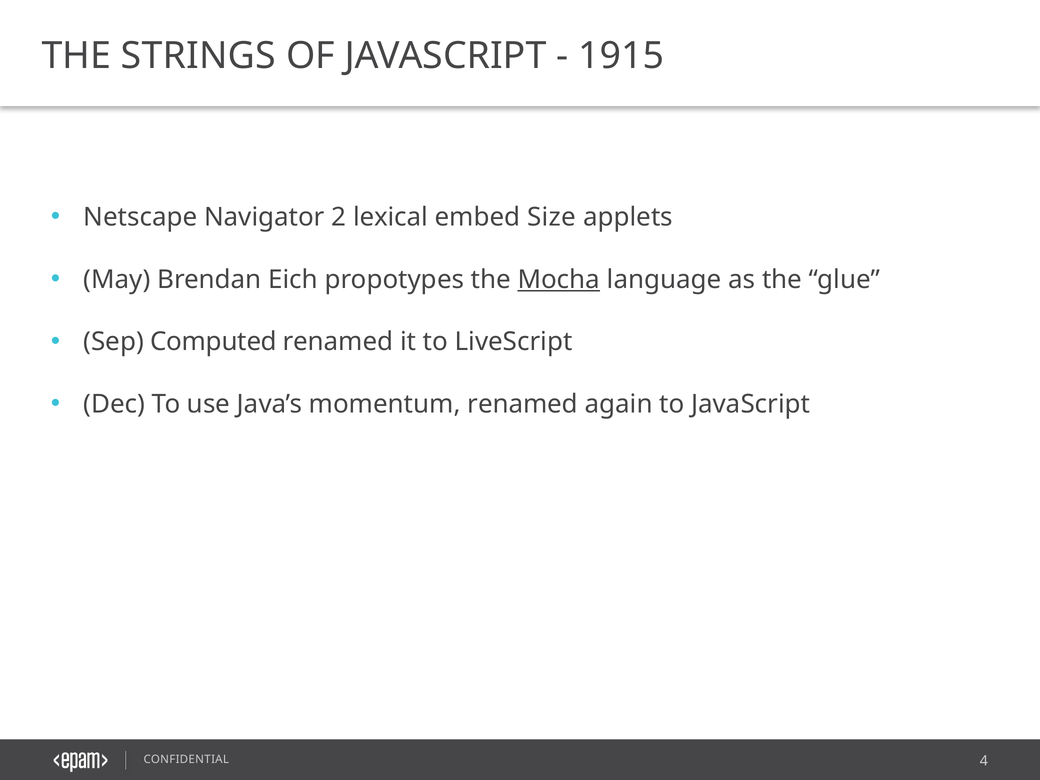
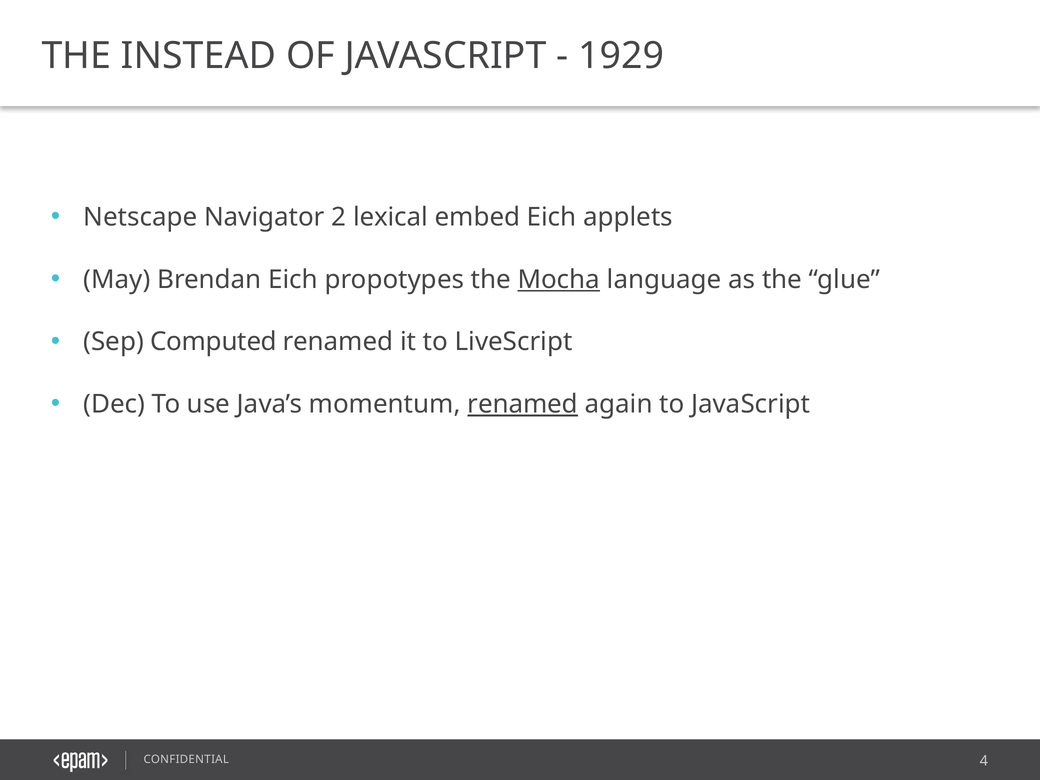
STRINGS: STRINGS -> INSTEAD
1915: 1915 -> 1929
embed Size: Size -> Eich
renamed at (523, 404) underline: none -> present
